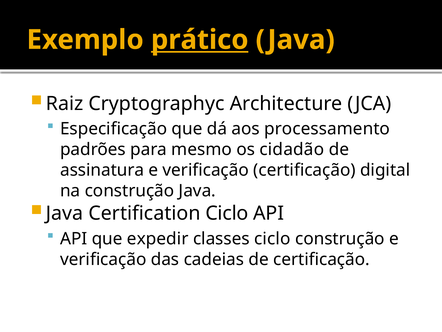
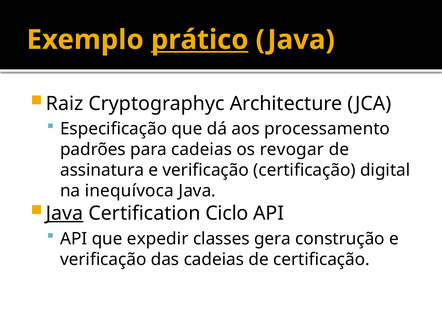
para mesmo: mesmo -> cadeias
cidadão: cidadão -> revogar
na construção: construção -> inequívoca
Java at (65, 213) underline: none -> present
classes ciclo: ciclo -> gera
